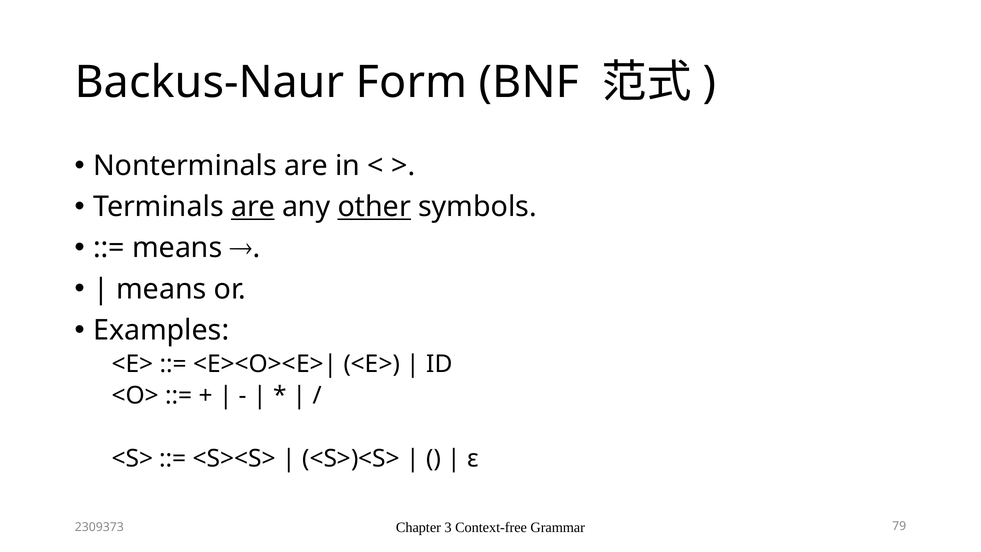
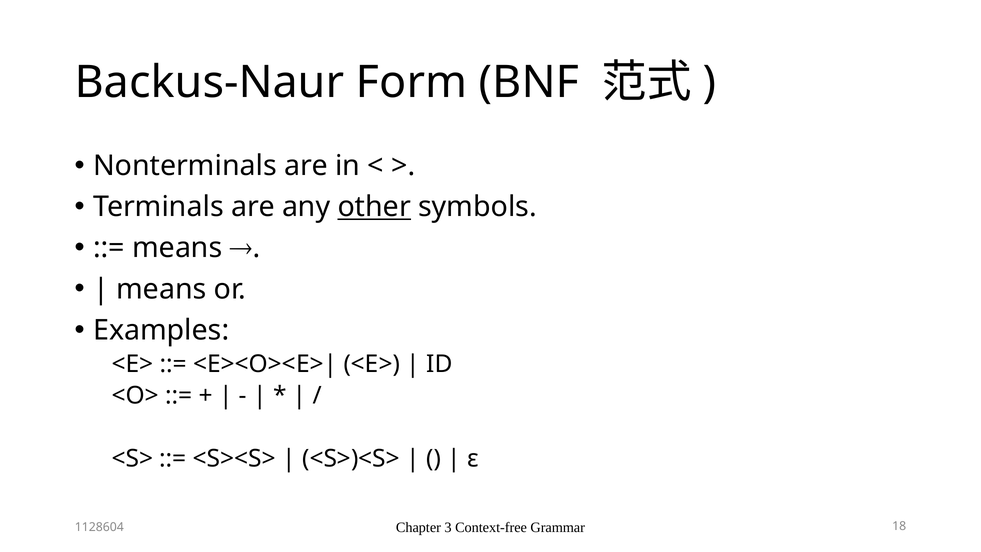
are at (253, 207) underline: present -> none
79: 79 -> 18
2309373: 2309373 -> 1128604
